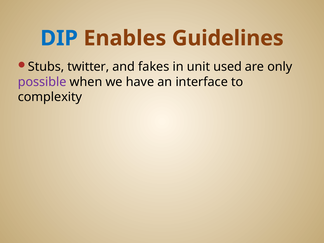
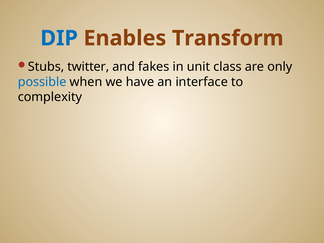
Guidelines: Guidelines -> Transform
used: used -> class
possible colour: purple -> blue
